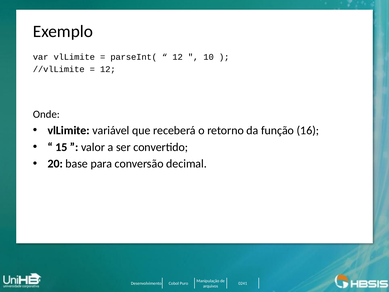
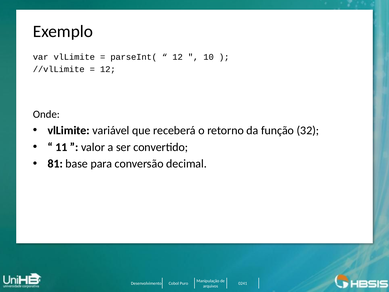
16: 16 -> 32
15: 15 -> 11
20: 20 -> 81
